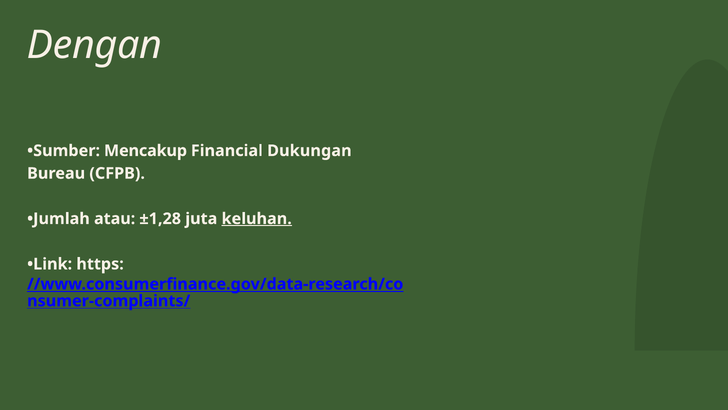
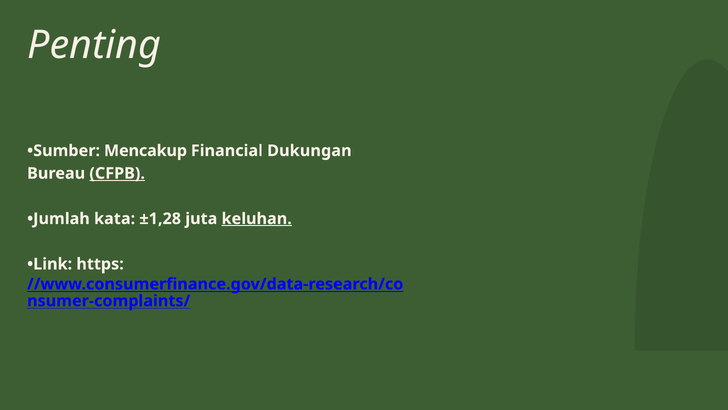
Dengan: Dengan -> Penting
CFPB underline: none -> present
atau: atau -> kata
